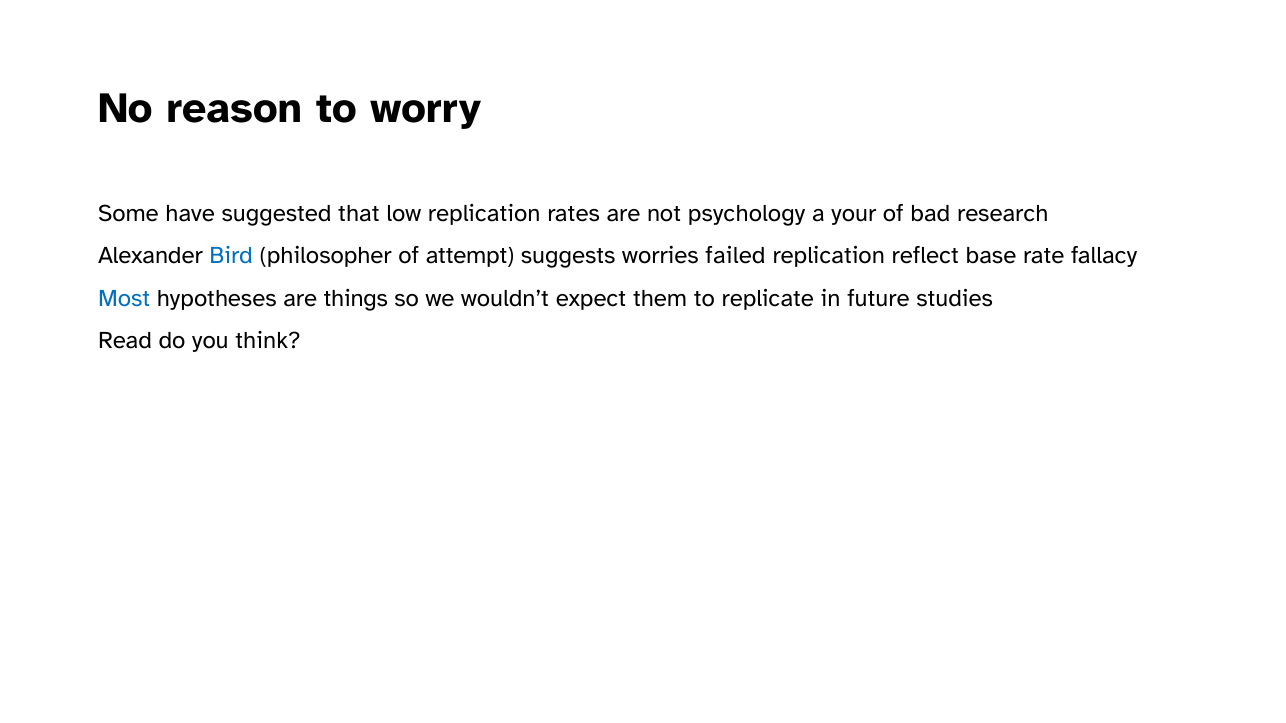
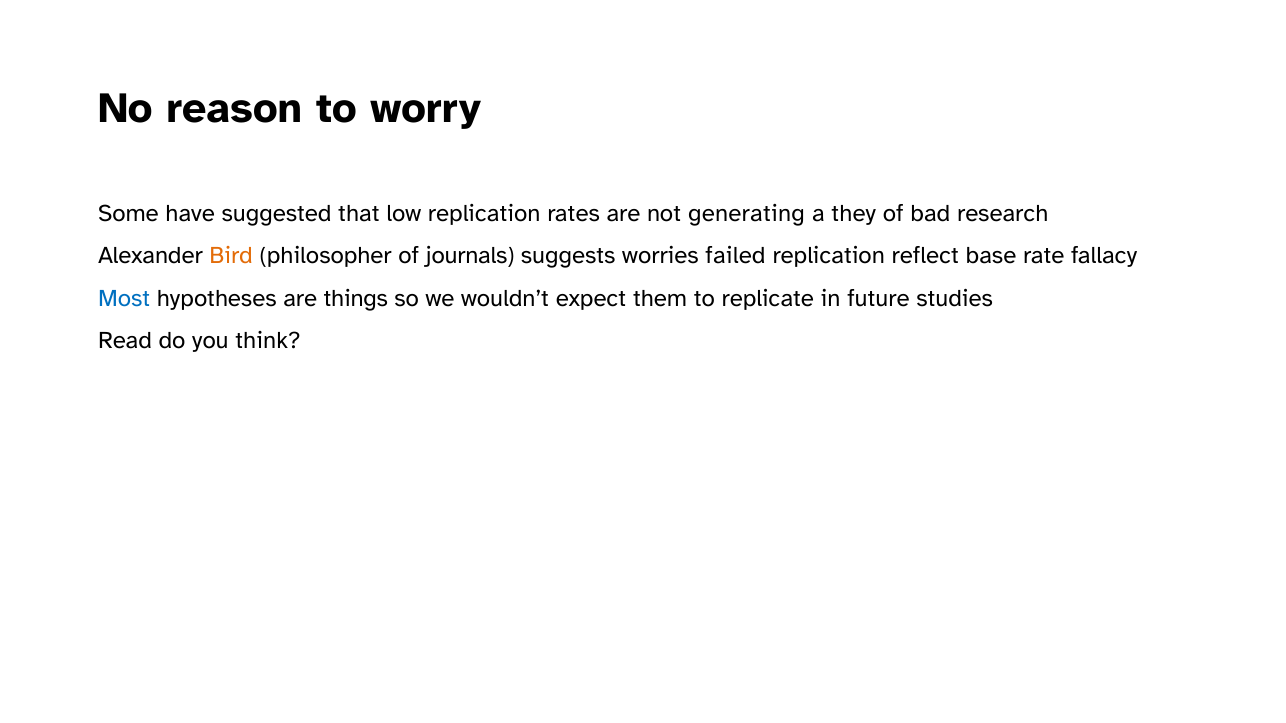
psychology: psychology -> generating
your: your -> they
Bird colour: blue -> orange
attempt: attempt -> journals
